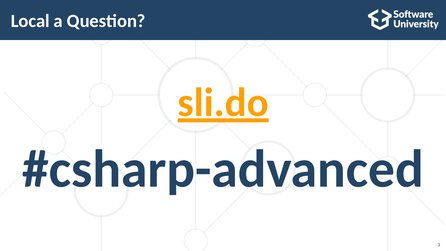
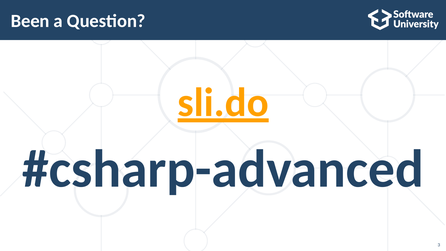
Local: Local -> Been
